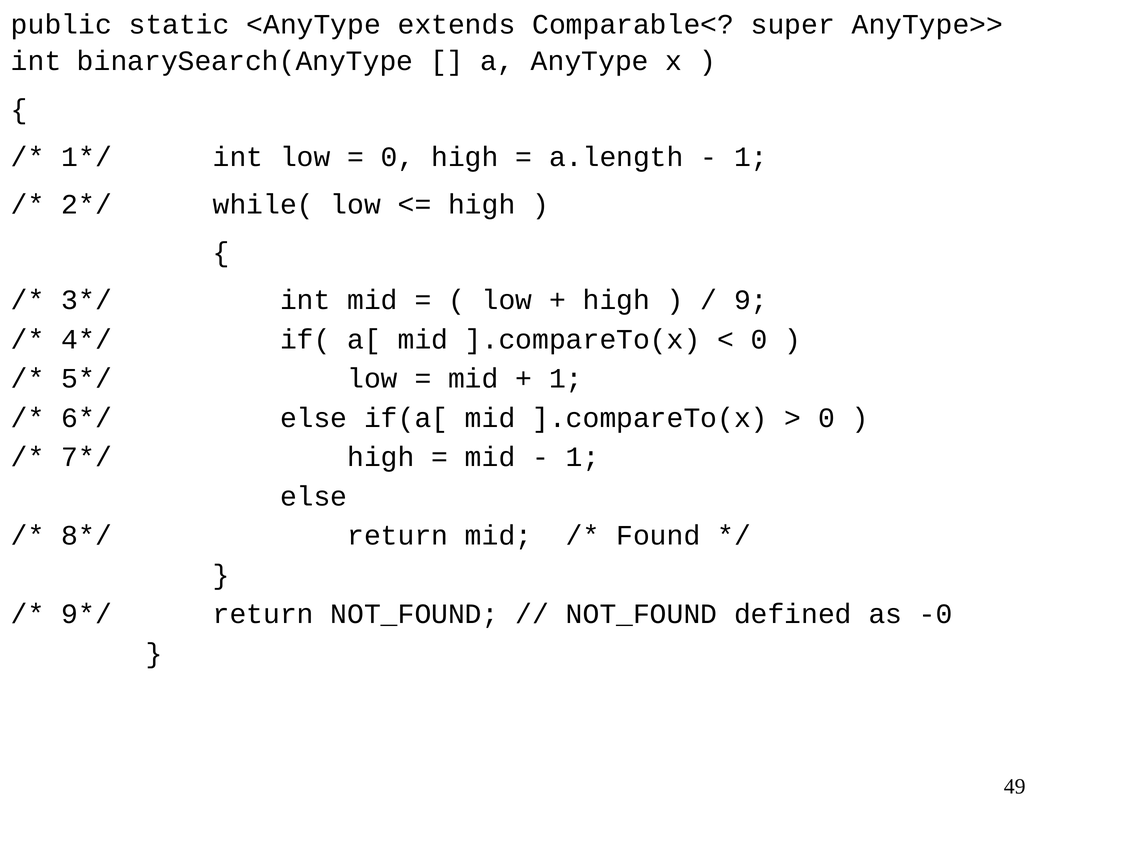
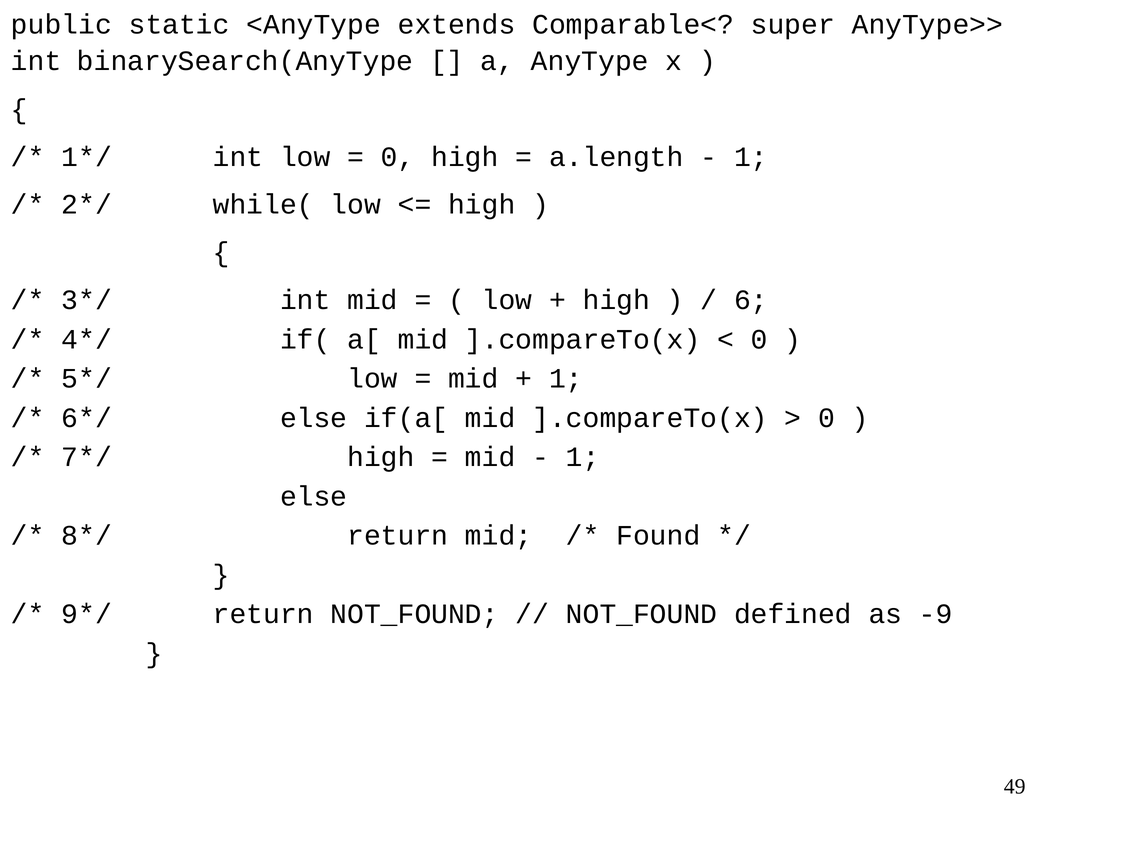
9: 9 -> 6
-0: -0 -> -9
